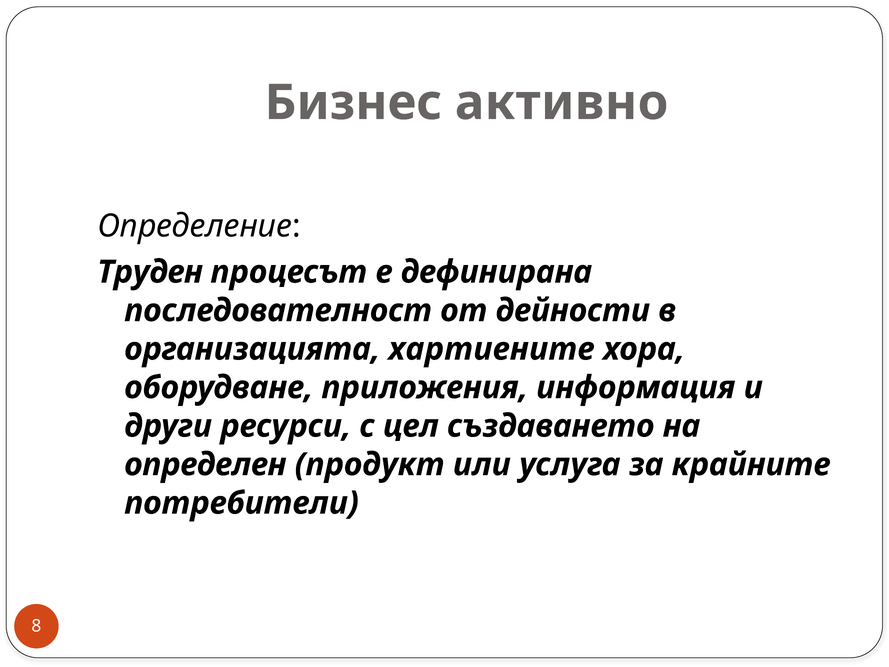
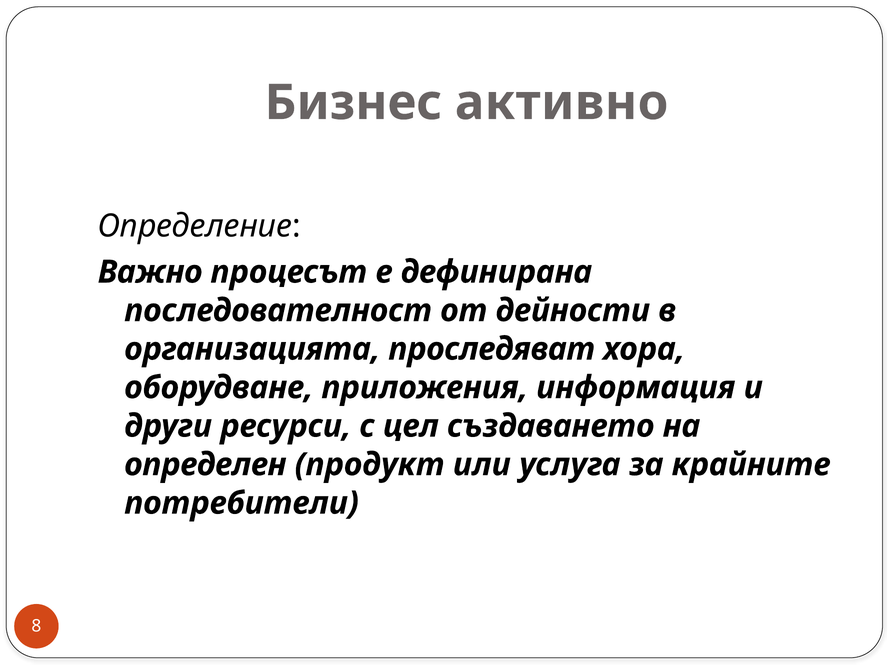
Труден: Труден -> Важно
хартиените: хартиените -> проследяват
